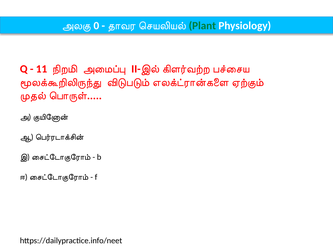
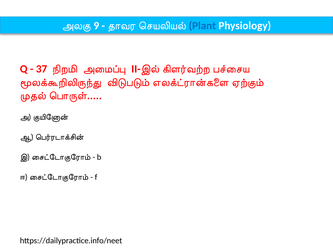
0: 0 -> 9
Plant colour: green -> blue
11: 11 -> 37
